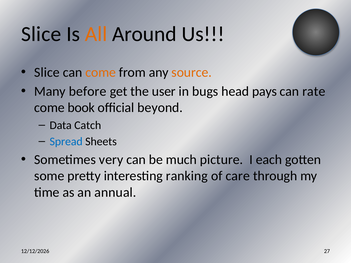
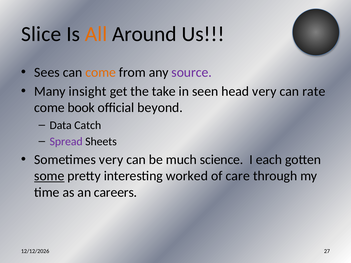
Slice at (47, 72): Slice -> Sees
source colour: orange -> purple
before: before -> insight
user: user -> take
bugs: bugs -> seen
head pays: pays -> very
Spread colour: blue -> purple
picture: picture -> science
some underline: none -> present
ranking: ranking -> worked
annual: annual -> careers
